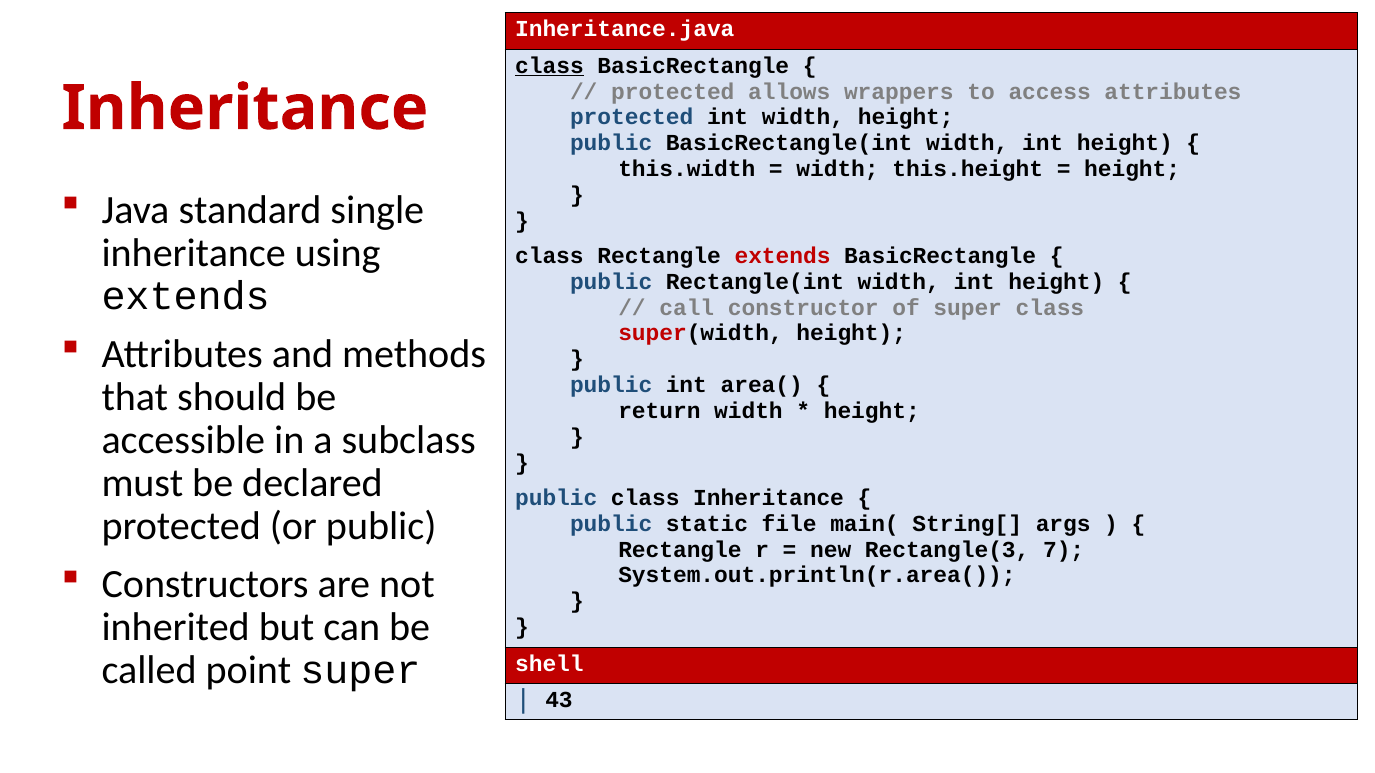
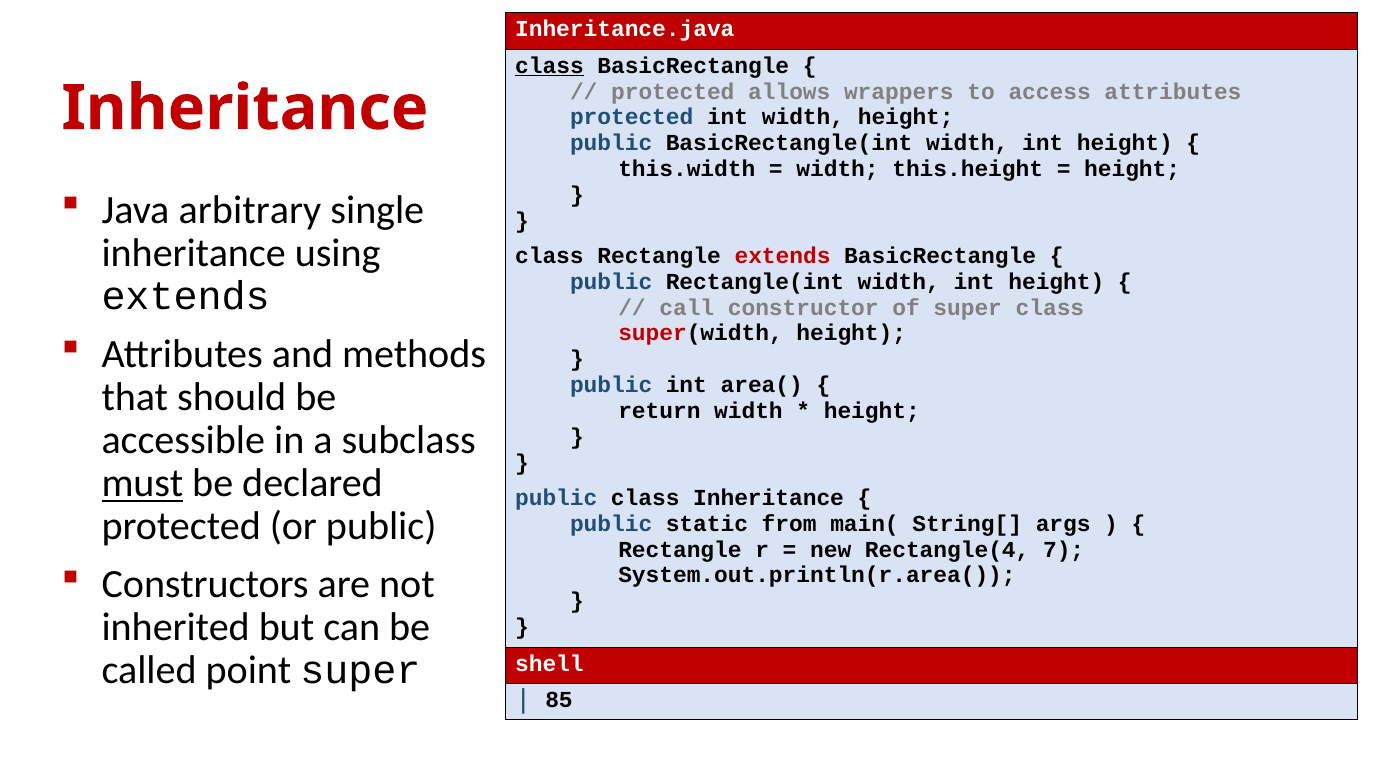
standard: standard -> arbitrary
must underline: none -> present
file: file -> from
Rectangle(3: Rectangle(3 -> Rectangle(4
43: 43 -> 85
